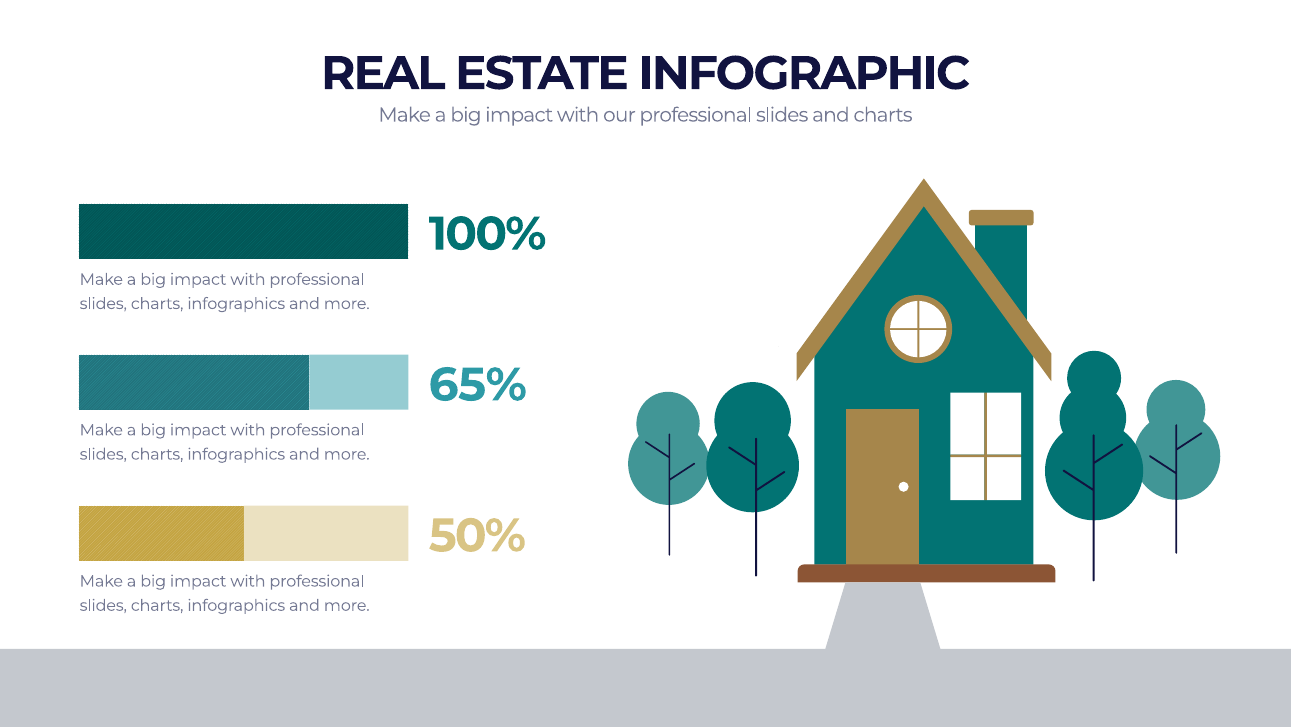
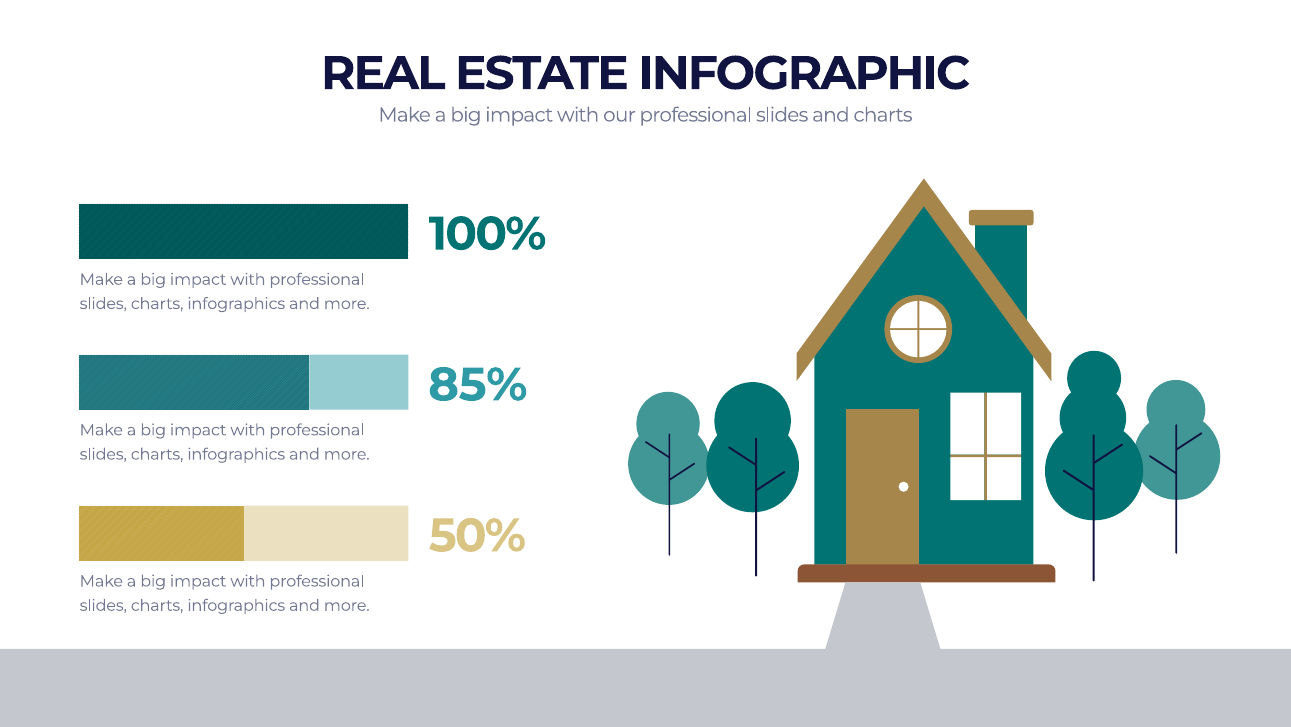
65%: 65% -> 85%
